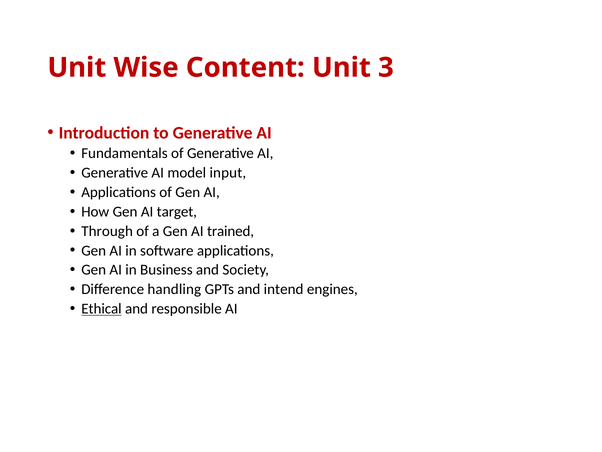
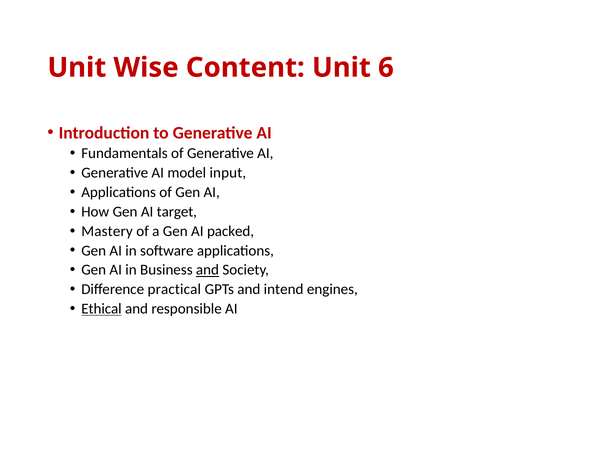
3: 3 -> 6
Through: Through -> Mastery
trained: trained -> packed
and at (208, 270) underline: none -> present
handling: handling -> practical
